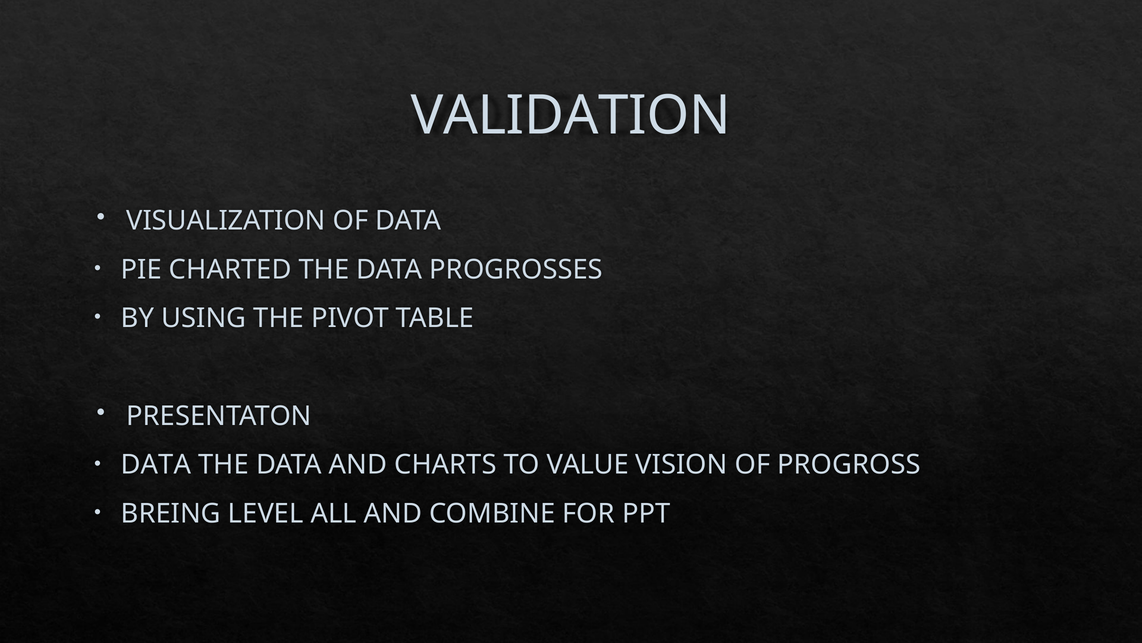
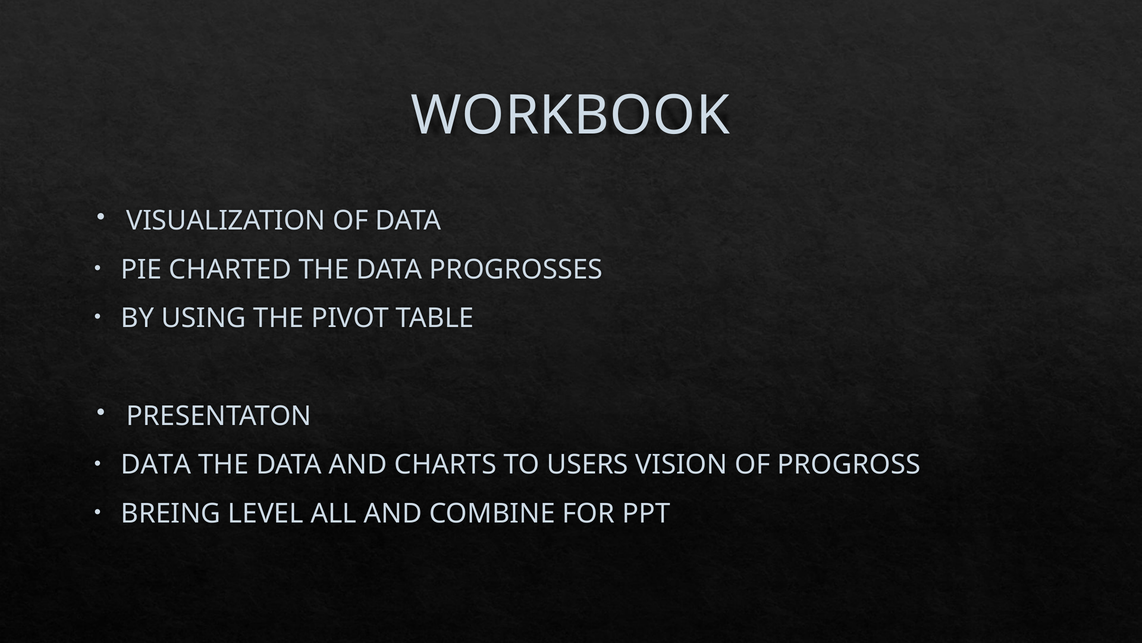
VALIDATION: VALIDATION -> WORKBOOK
VALUE: VALUE -> USERS
